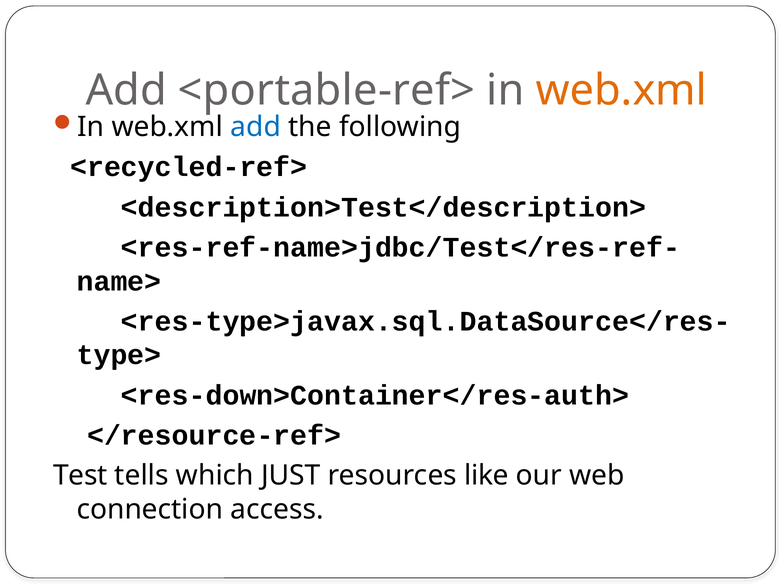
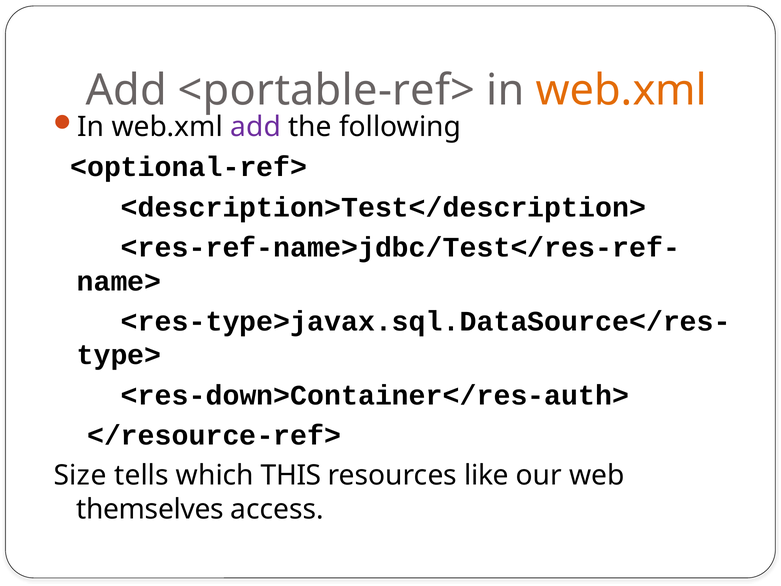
add at (256, 127) colour: blue -> purple
<recycled-ref>: <recycled-ref> -> <optional-ref>
Test: Test -> Size
JUST: JUST -> THIS
connection: connection -> themselves
